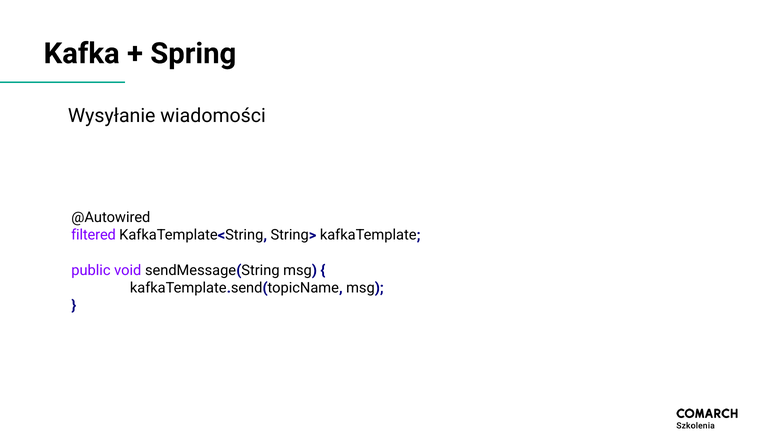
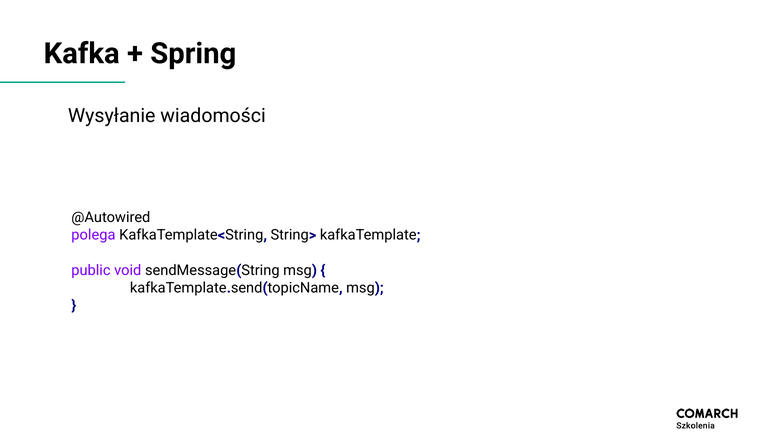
filtered: filtered -> polega
